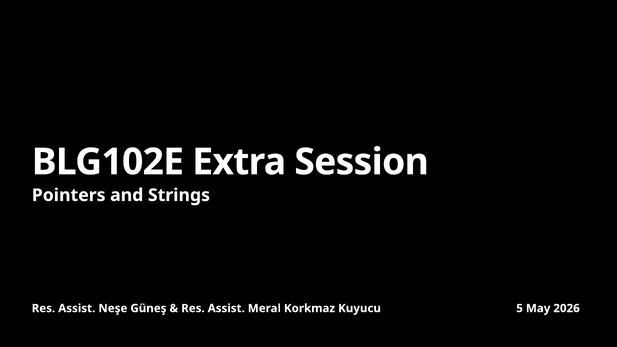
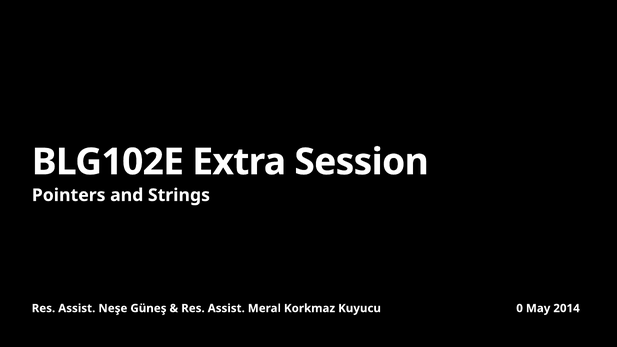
5: 5 -> 0
2026: 2026 -> 2014
